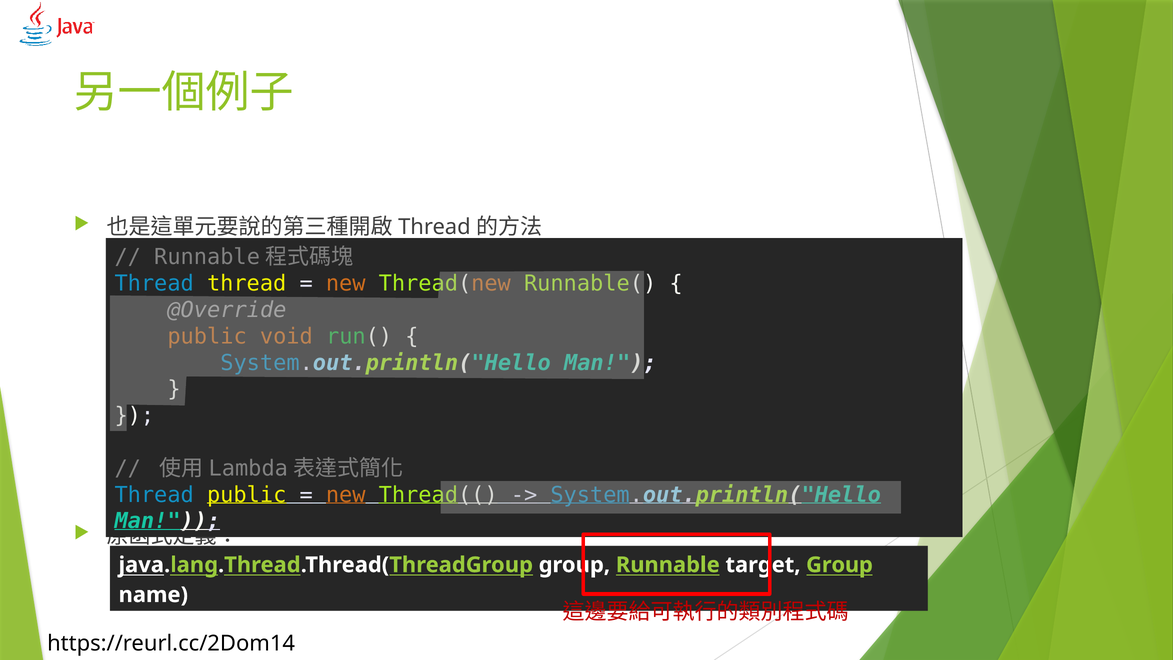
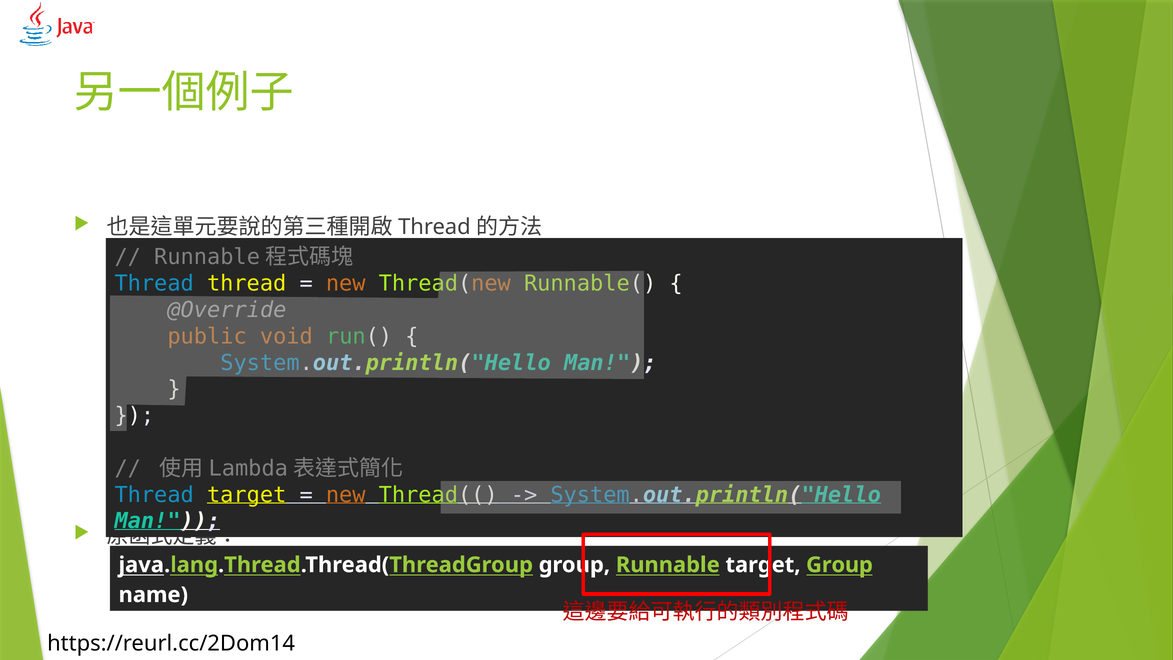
Thread public: public -> target
